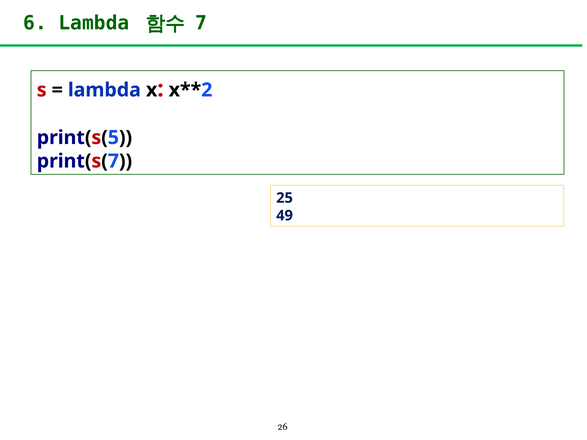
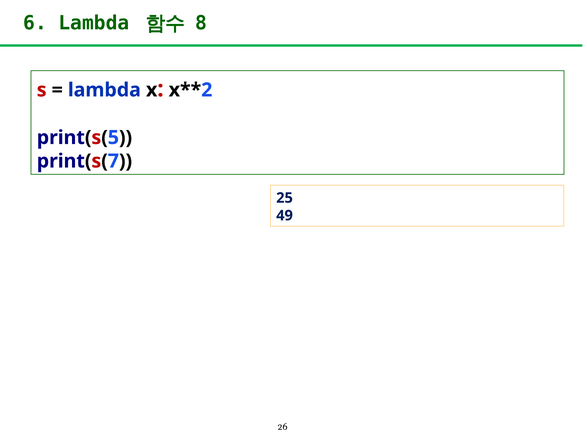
7: 7 -> 8
